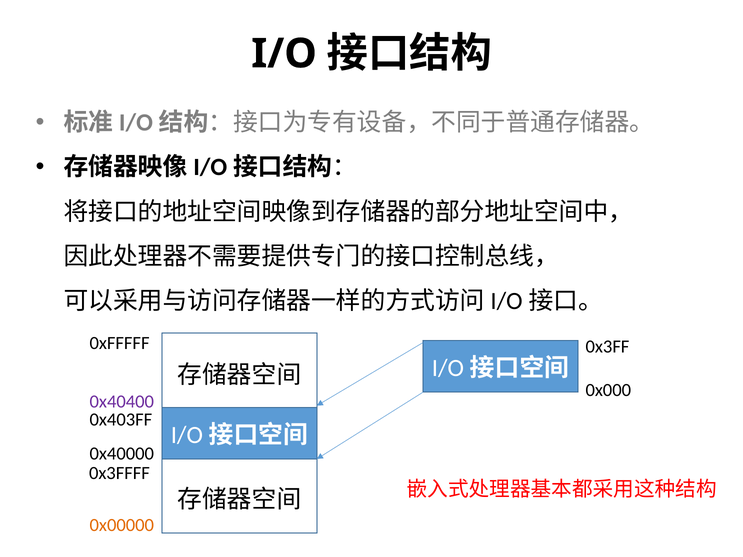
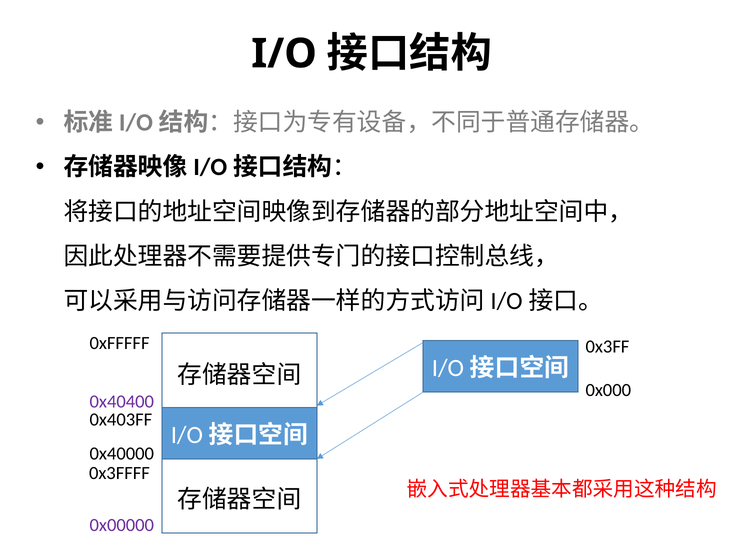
0x00000 colour: orange -> purple
